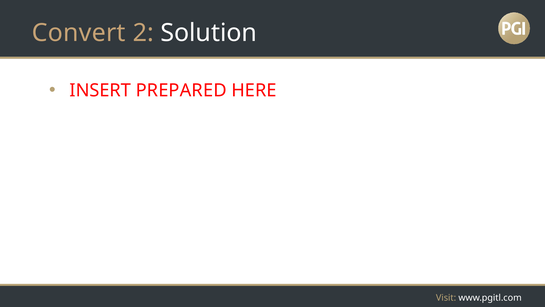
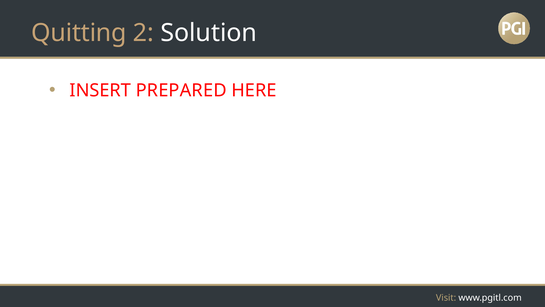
Convert: Convert -> Quitting
